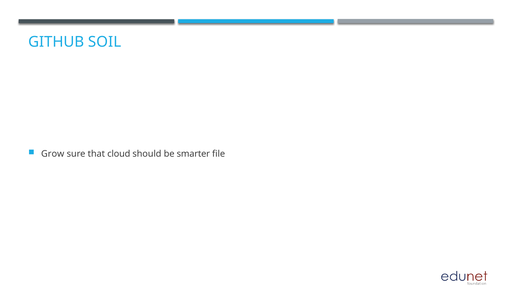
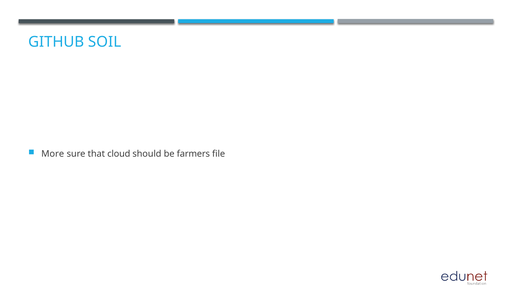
Grow: Grow -> More
smarter: smarter -> farmers
